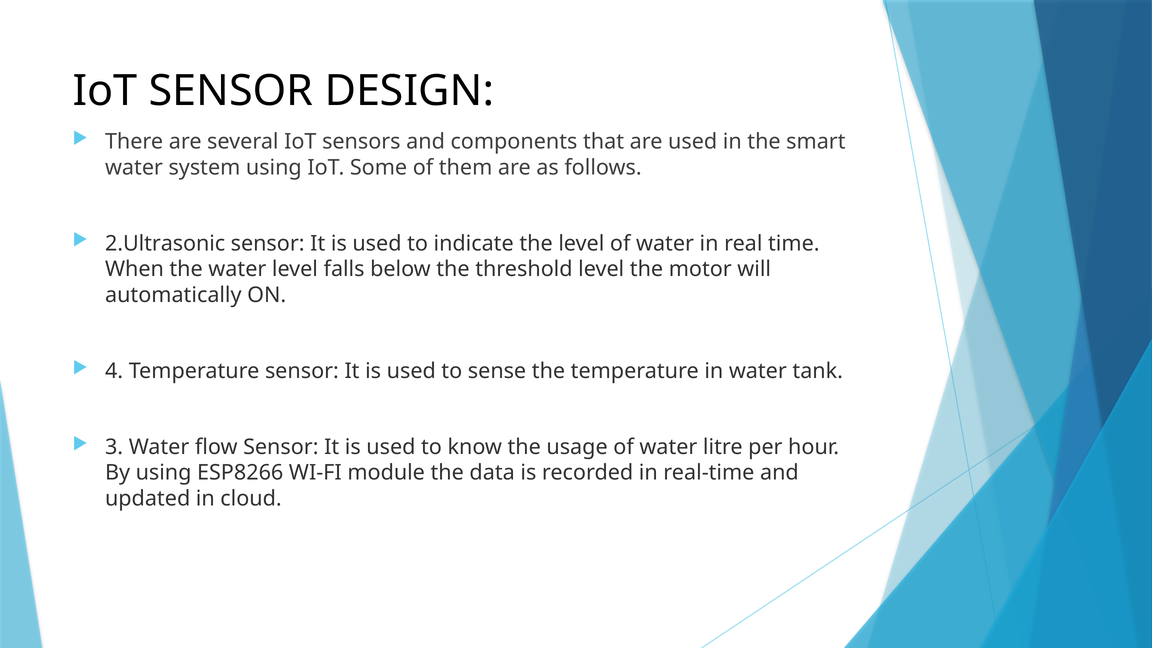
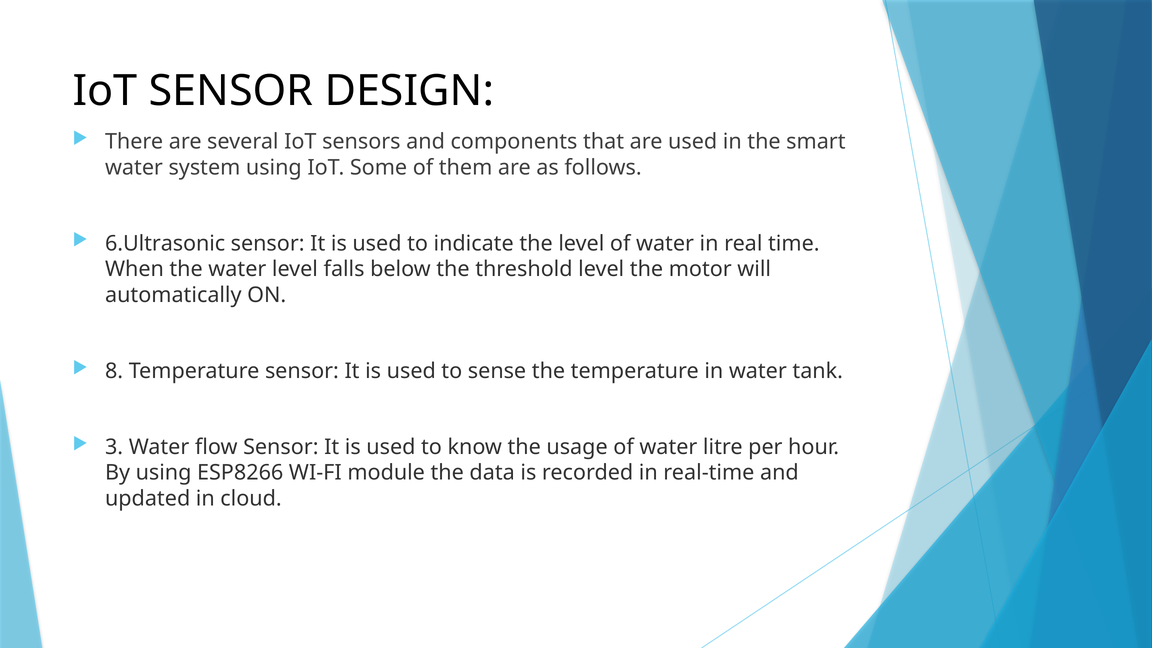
2.Ultrasonic: 2.Ultrasonic -> 6.Ultrasonic
4: 4 -> 8
